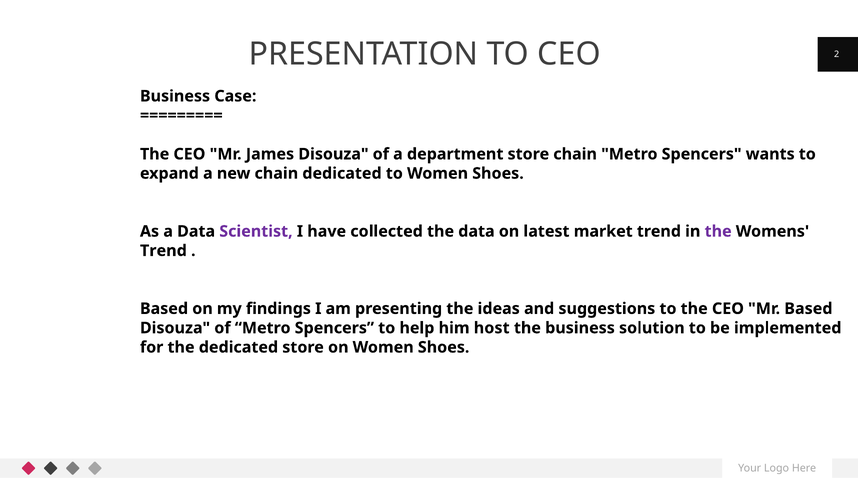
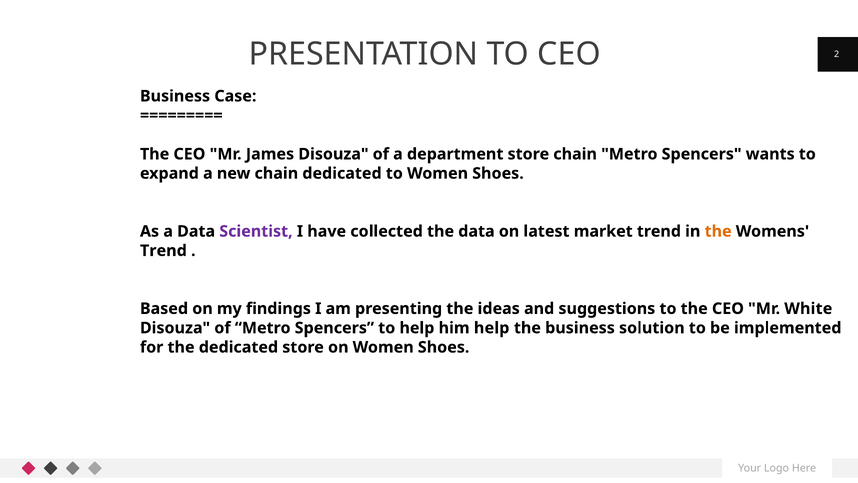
the at (718, 231) colour: purple -> orange
Mr Based: Based -> White
him host: host -> help
